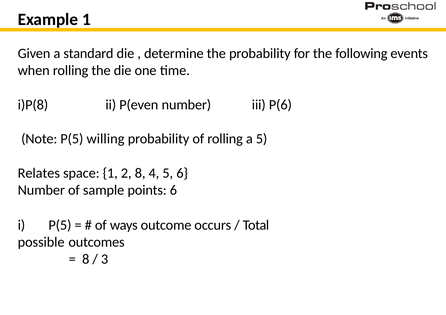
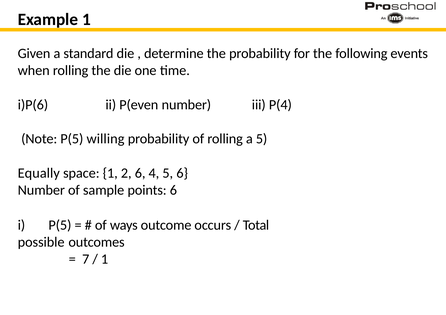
i)P(8: i)P(8 -> i)P(6
P(6: P(6 -> P(4
Relates: Relates -> Equally
2 8: 8 -> 6
8 at (86, 259): 8 -> 7
3 at (105, 259): 3 -> 1
